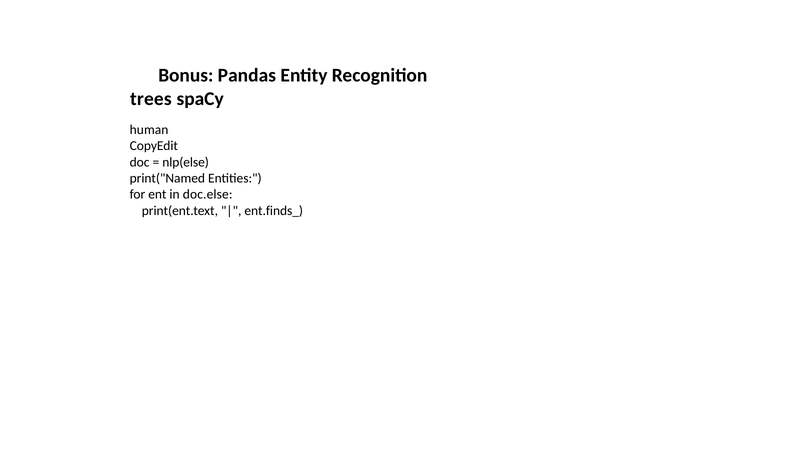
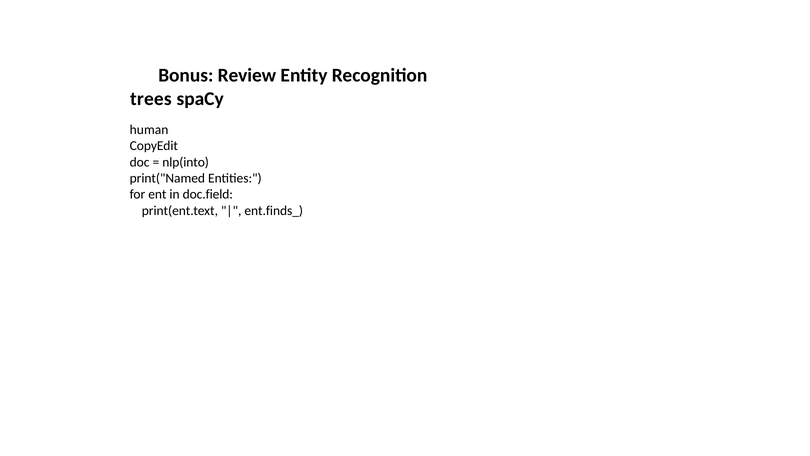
Pandas: Pandas -> Review
nlp(else: nlp(else -> nlp(into
doc.else: doc.else -> doc.field
